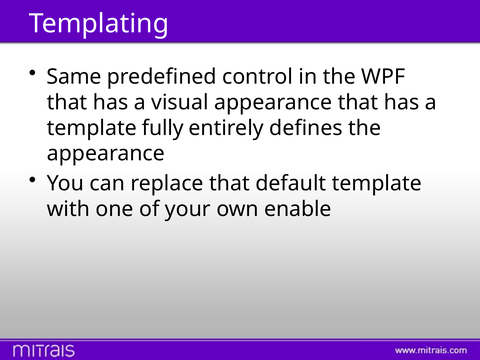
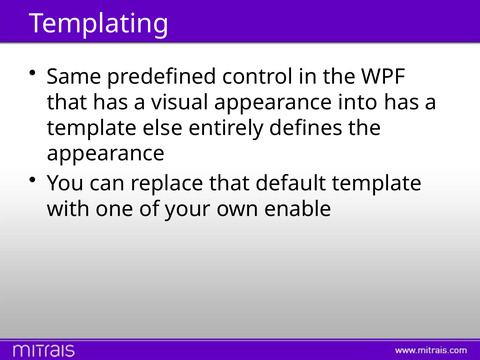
appearance that: that -> into
fully: fully -> else
